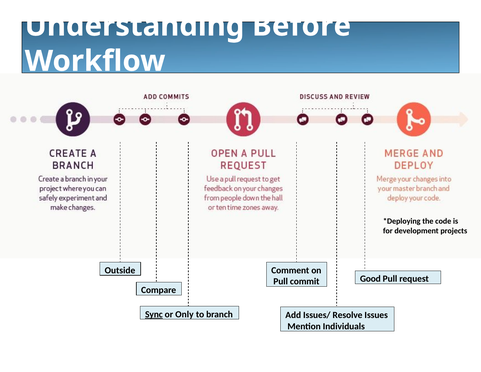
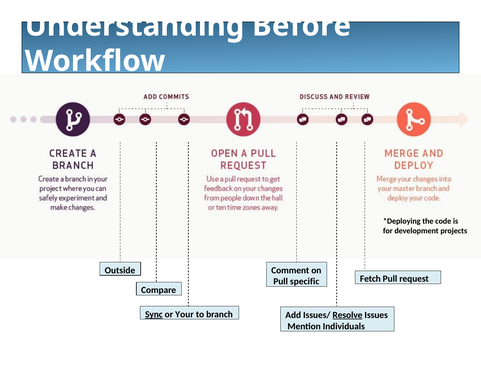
Good: Good -> Fetch
commit: commit -> specific
Only: Only -> Your
Resolve underline: none -> present
